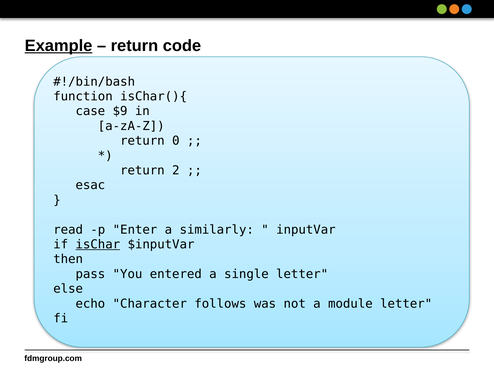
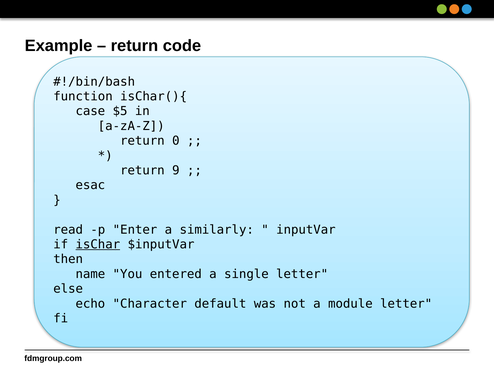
Example underline: present -> none
$9: $9 -> $5
2: 2 -> 9
pass: pass -> name
follows: follows -> default
